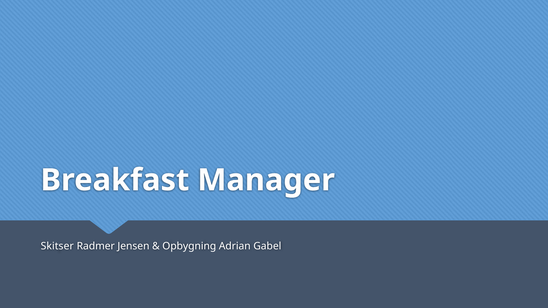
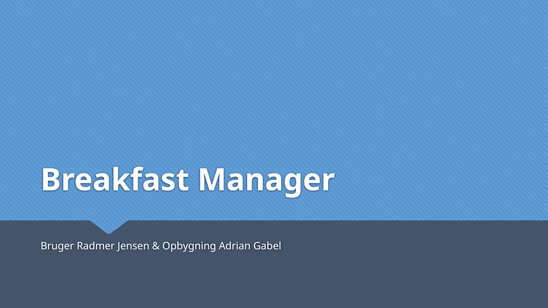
Skitser: Skitser -> Bruger
